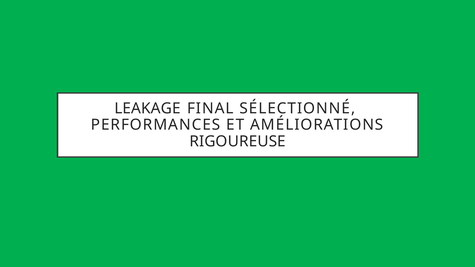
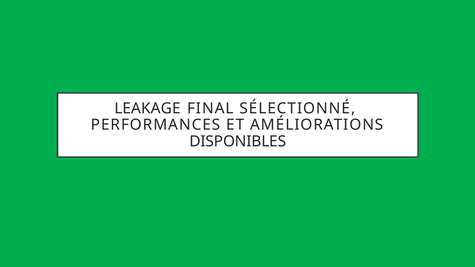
RIGOUREUSE: RIGOUREUSE -> DISPONIBLES
